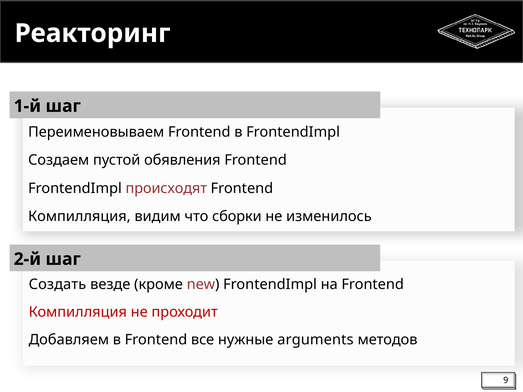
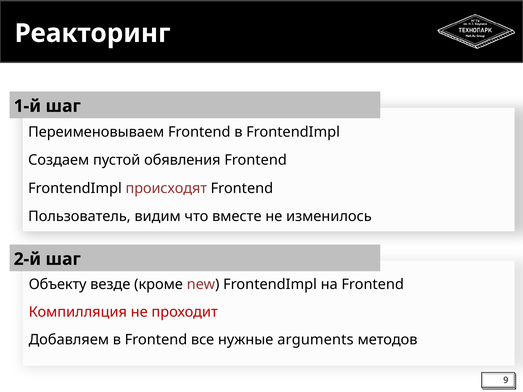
Компилляция at (79, 216): Компилляция -> Пользователь
сборки: сборки -> вместе
Создать: Создать -> Объекту
